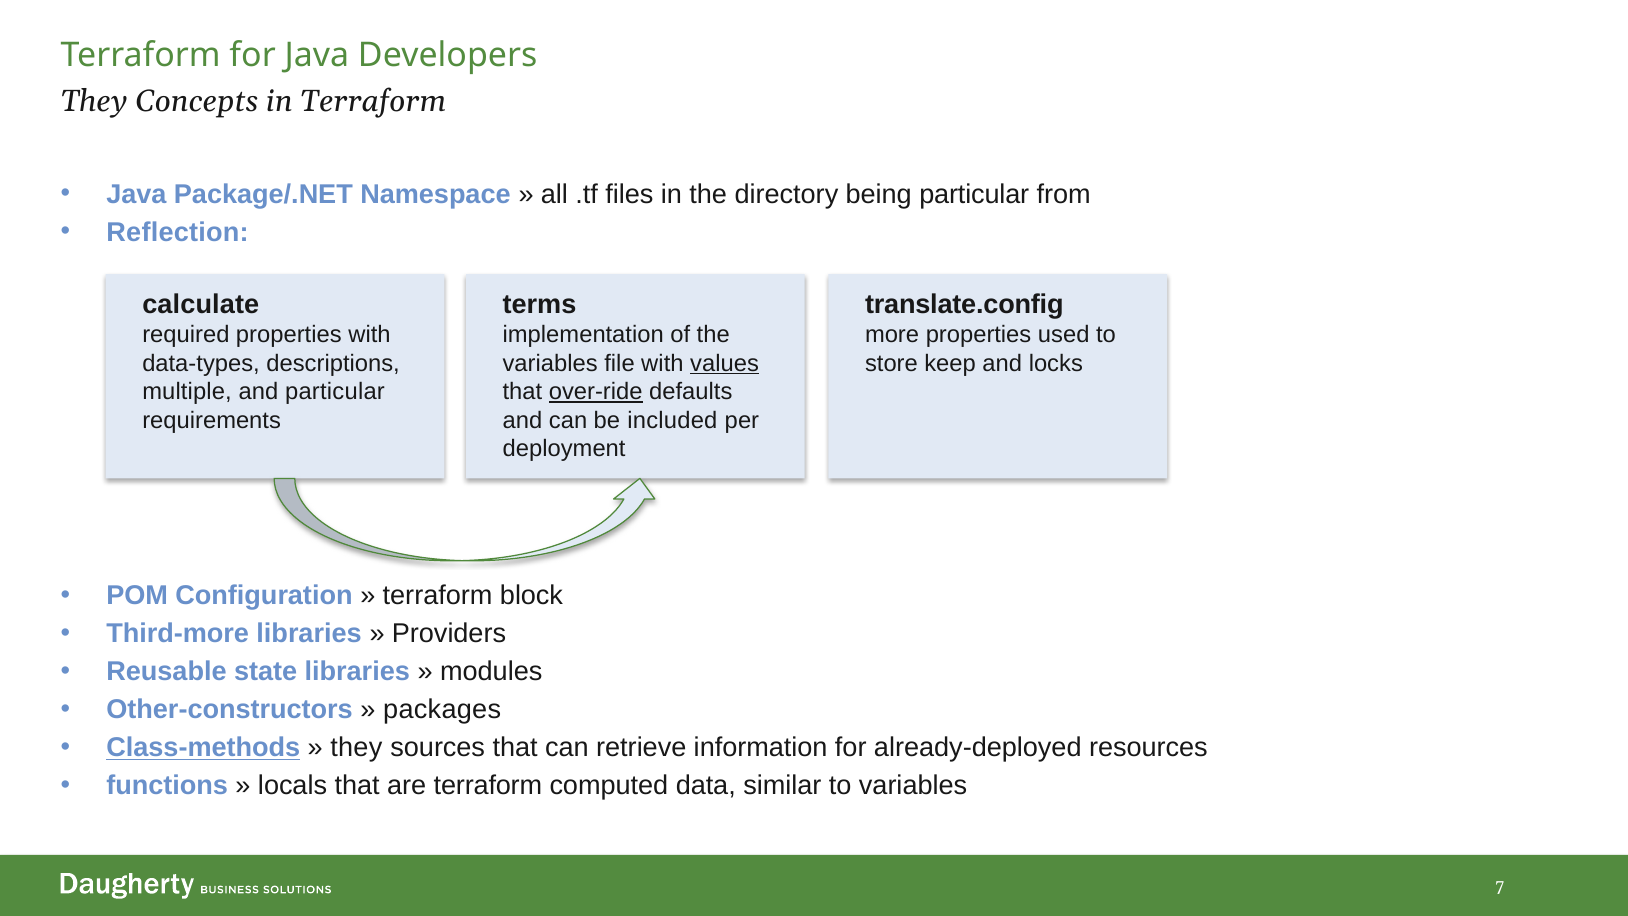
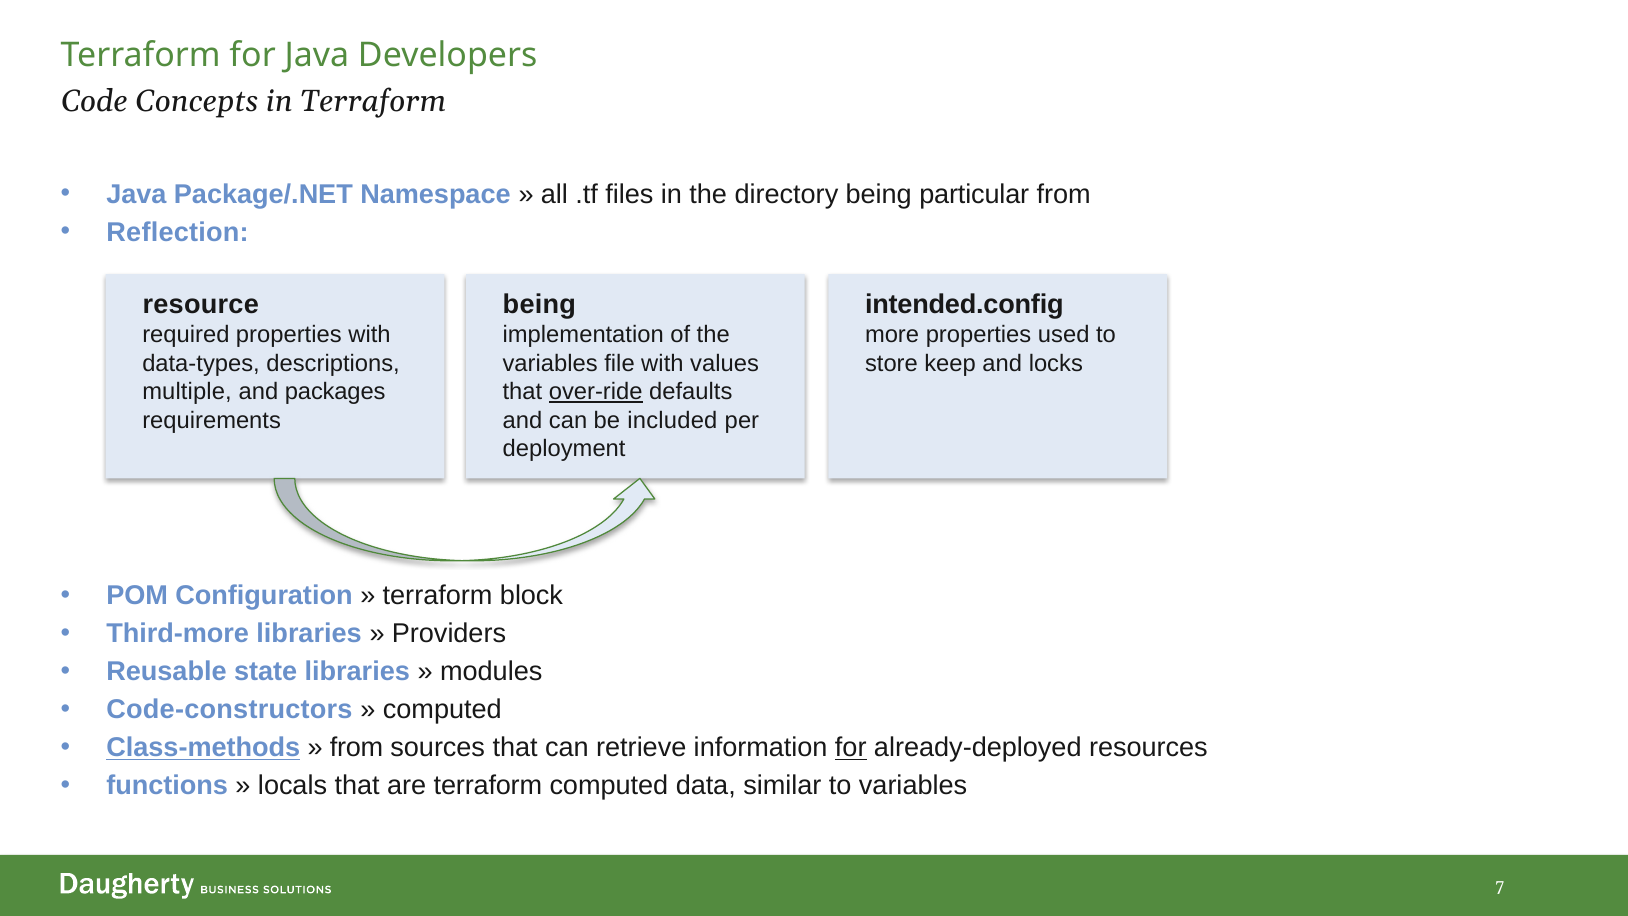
They at (94, 101): They -> Code
calculate: calculate -> resource
terms at (540, 305): terms -> being
translate.config: translate.config -> intended.config
values underline: present -> none
and particular: particular -> packages
Other-constructors: Other-constructors -> Code-constructors
packages at (442, 710): packages -> computed
they at (356, 748): they -> from
for at (851, 748) underline: none -> present
